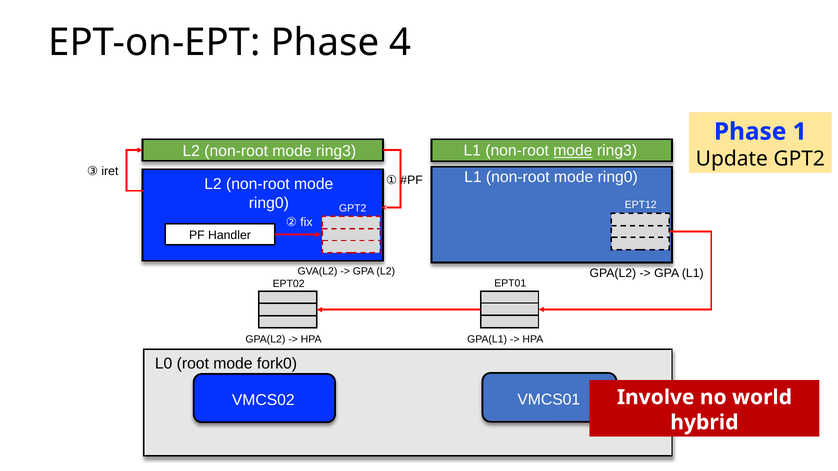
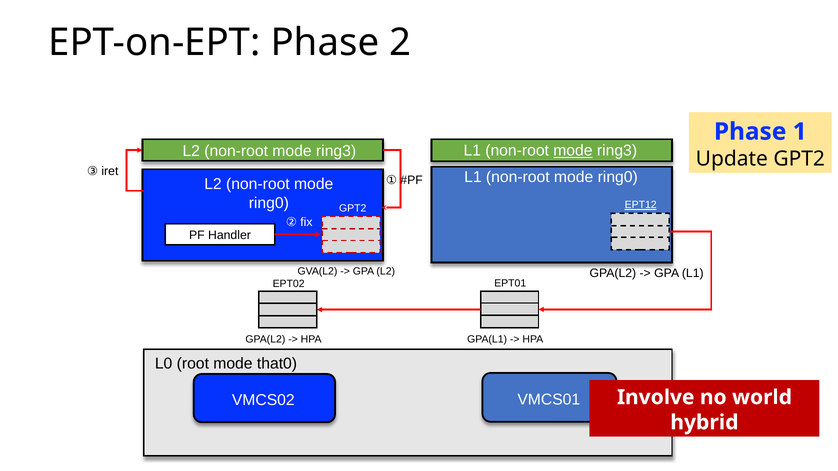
4: 4 -> 2
EPT12 underline: none -> present
fork0: fork0 -> that0
